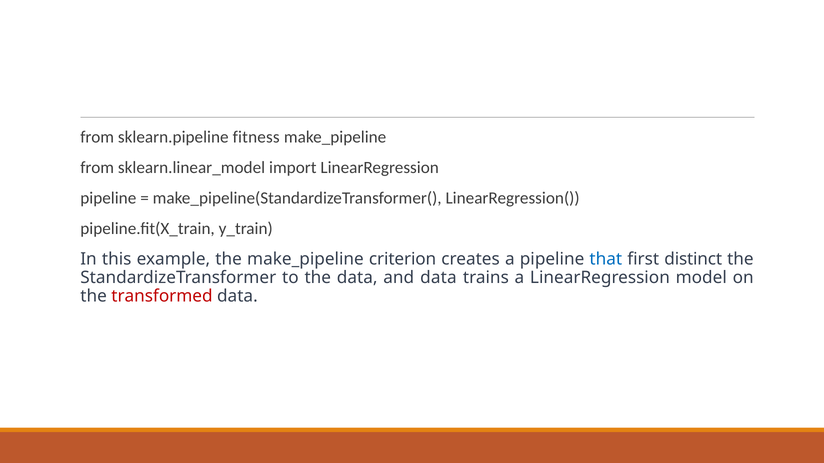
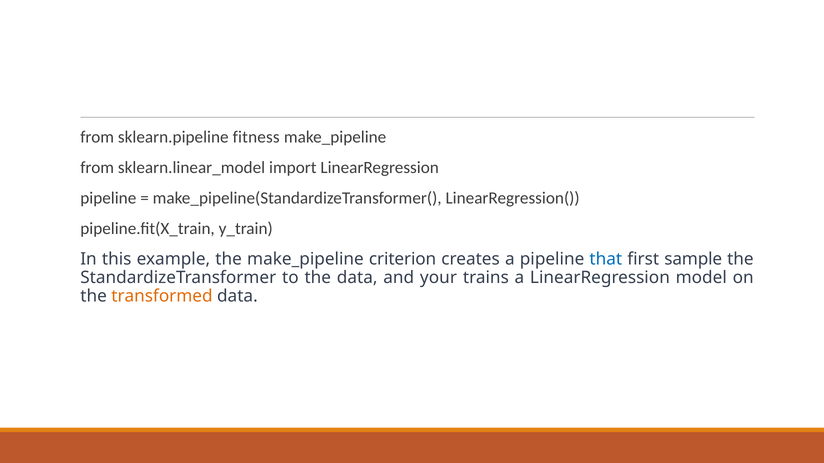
distinct: distinct -> sample
and data: data -> your
transformed colour: red -> orange
